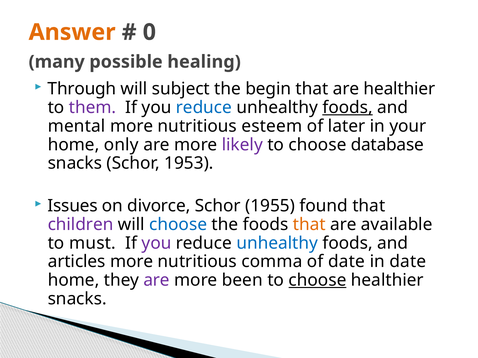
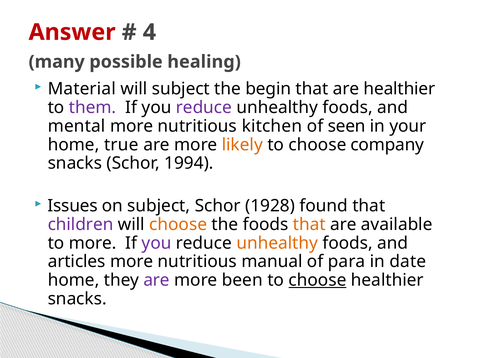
Answer colour: orange -> red
0: 0 -> 4
Through: Through -> Material
reduce at (204, 108) colour: blue -> purple
foods at (348, 108) underline: present -> none
esteem: esteem -> kitchen
later: later -> seen
only: only -> true
likely colour: purple -> orange
database: database -> company
1953: 1953 -> 1994
on divorce: divorce -> subject
1955: 1955 -> 1928
choose at (178, 225) colour: blue -> orange
to must: must -> more
unhealthy at (277, 243) colour: blue -> orange
comma: comma -> manual
of date: date -> para
